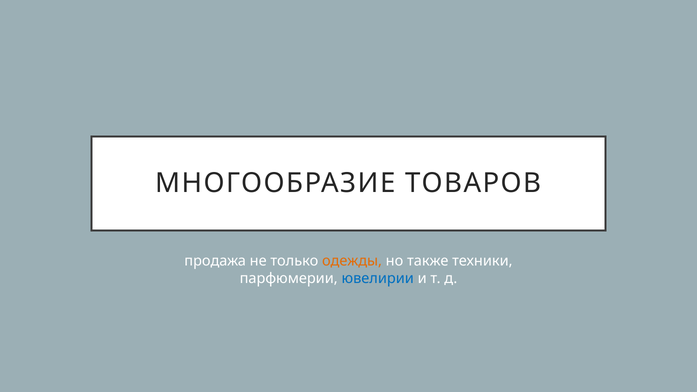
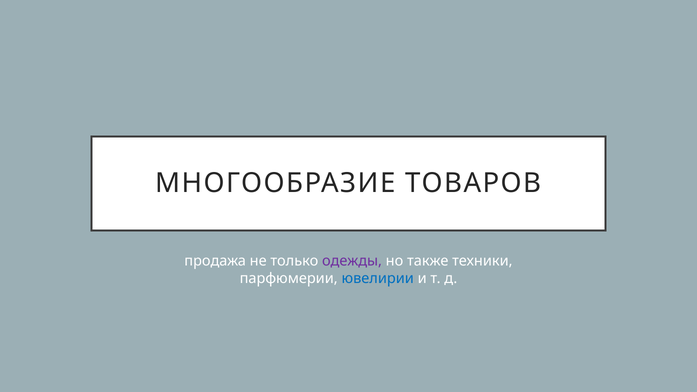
одежды colour: orange -> purple
